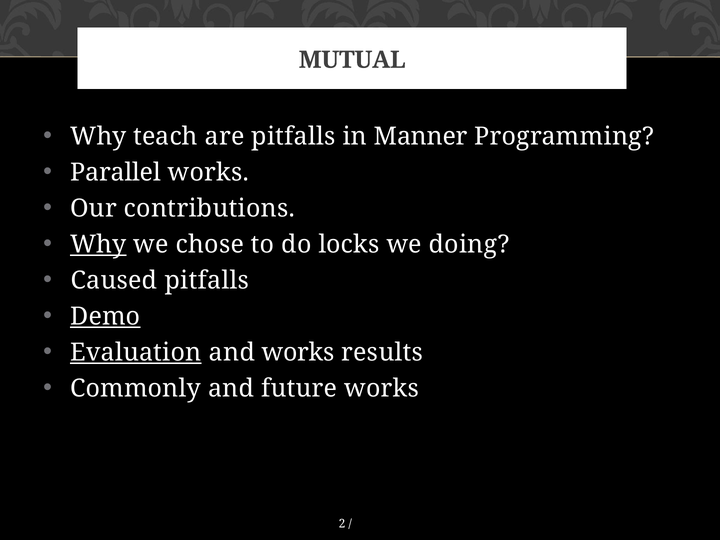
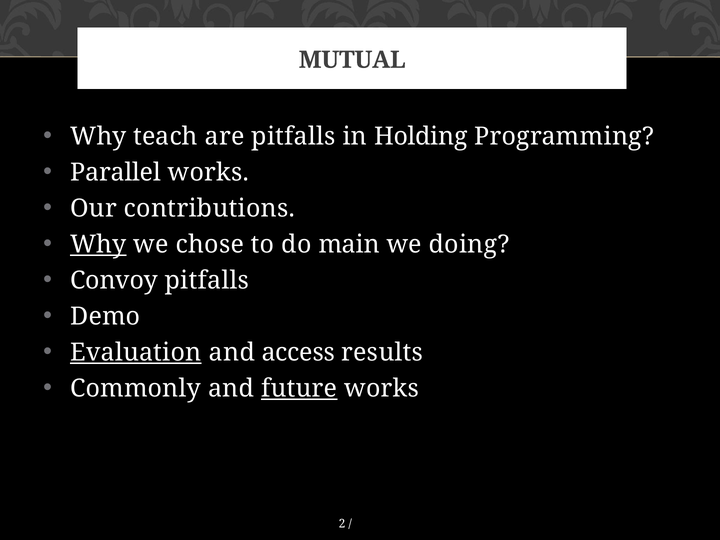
Manner: Manner -> Holding
locks: locks -> main
Caused: Caused -> Convoy
Demo underline: present -> none
and works: works -> access
future underline: none -> present
